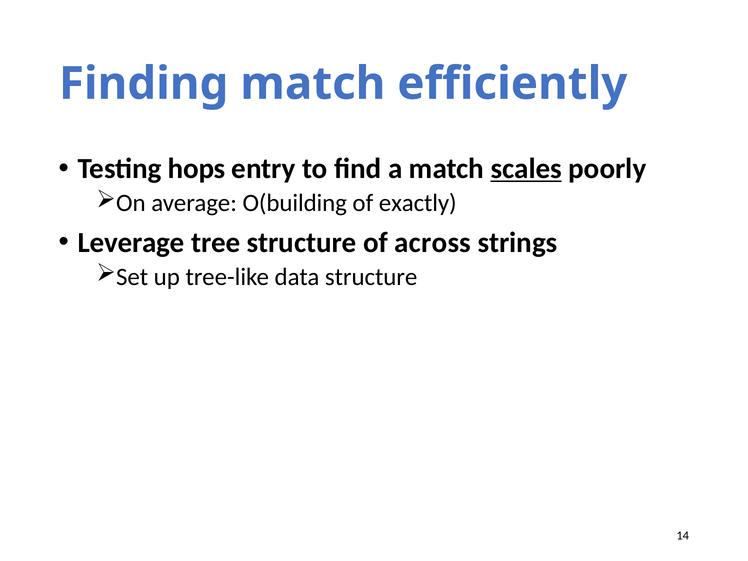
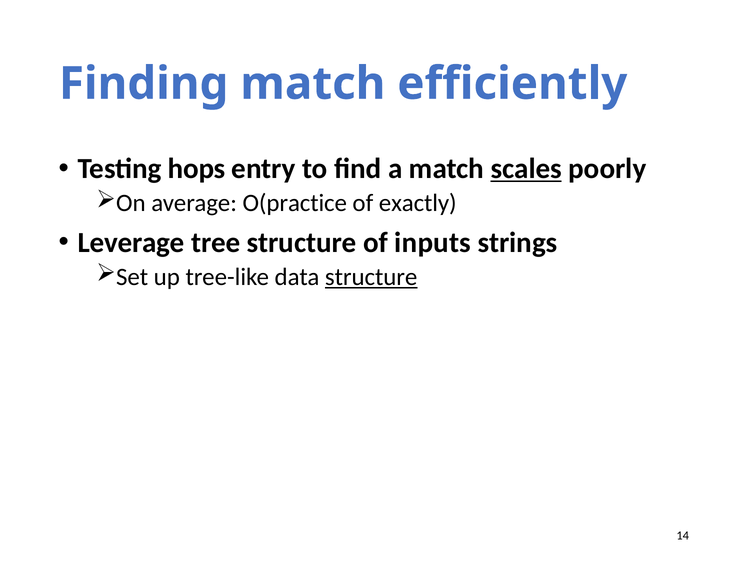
O(building: O(building -> O(practice
across: across -> inputs
structure at (371, 277) underline: none -> present
